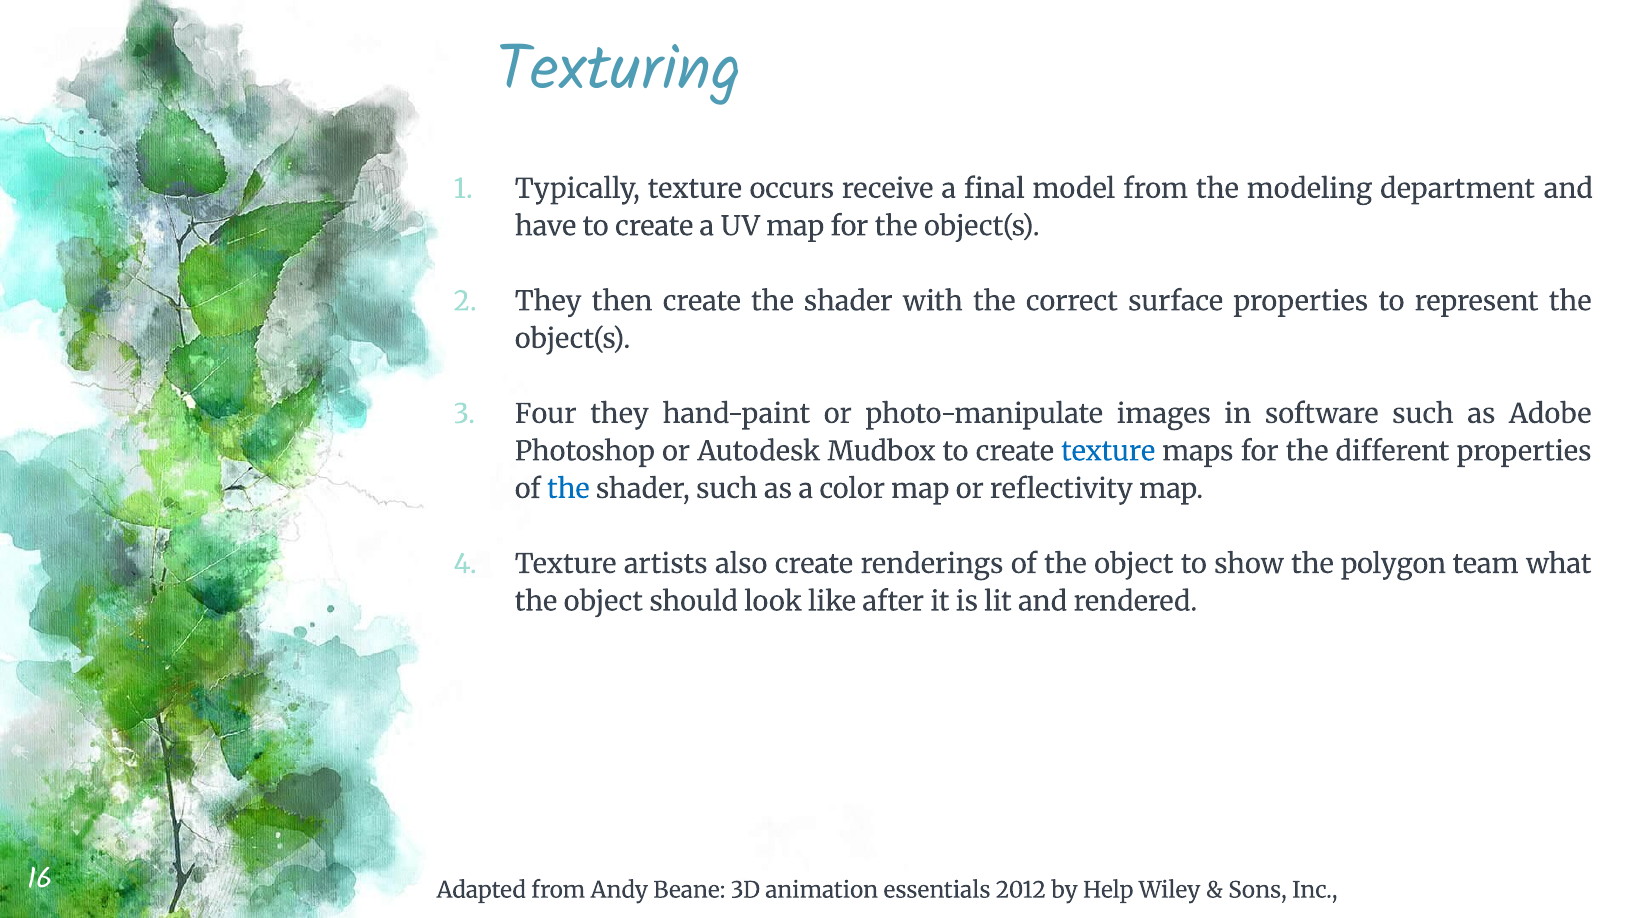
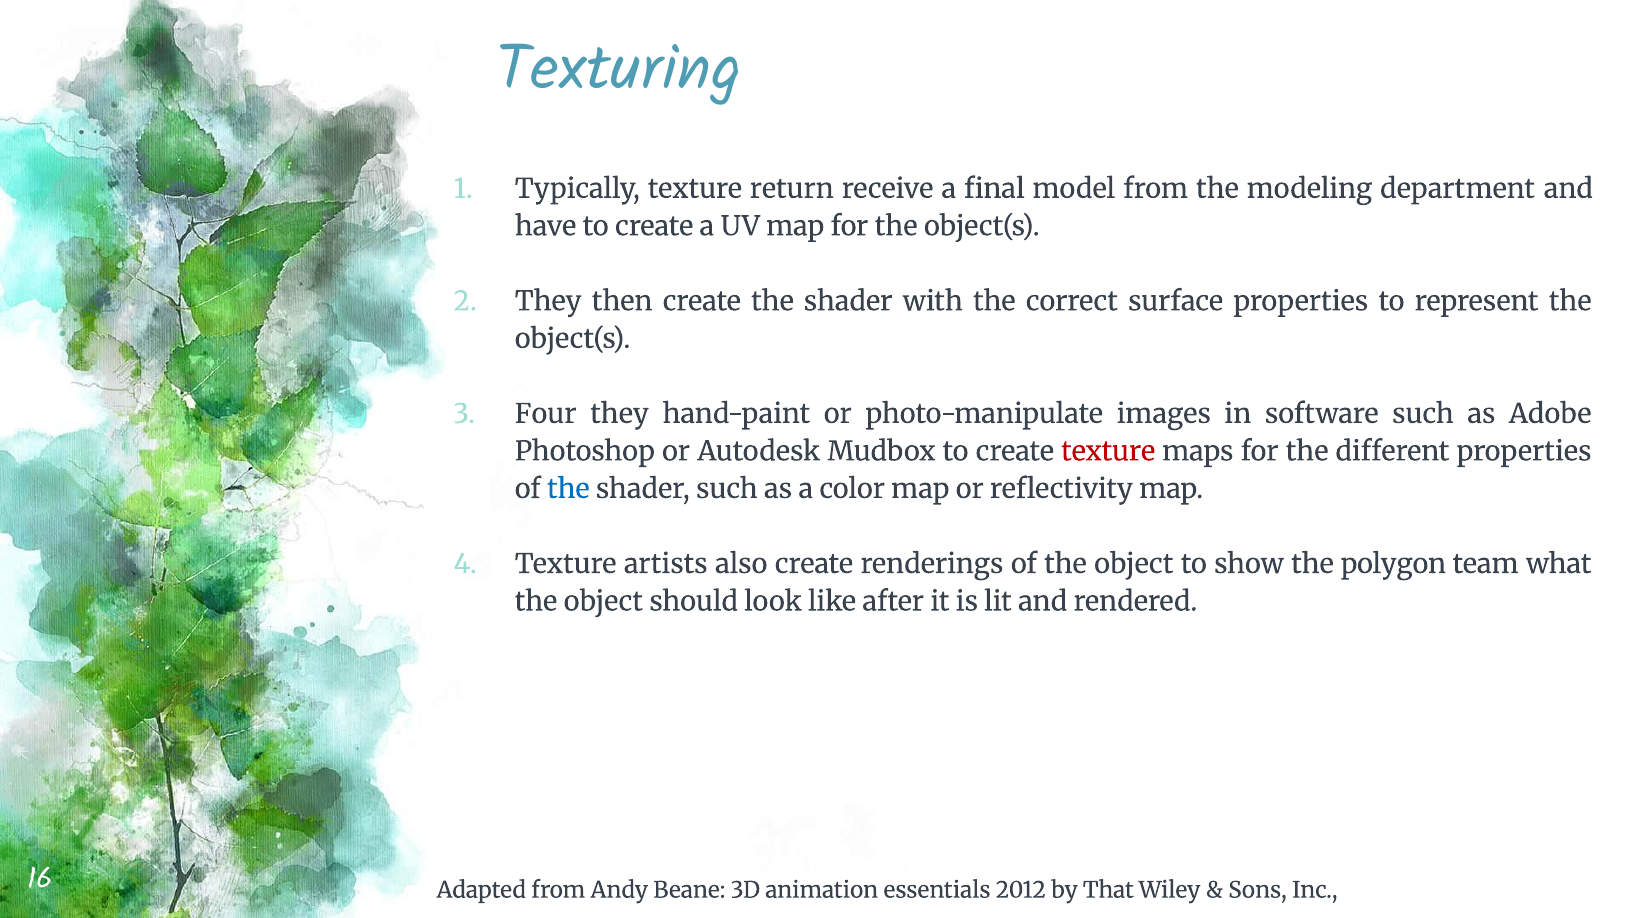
occurs: occurs -> return
texture at (1108, 451) colour: blue -> red
Help: Help -> That
